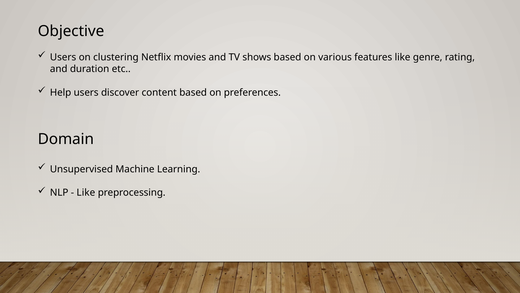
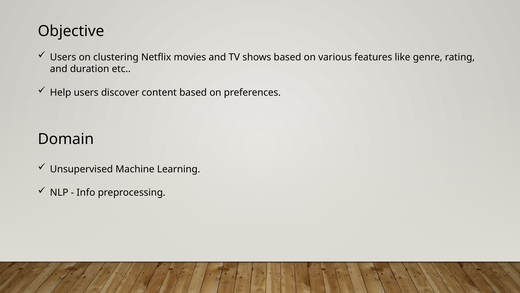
Like at (86, 192): Like -> Info
